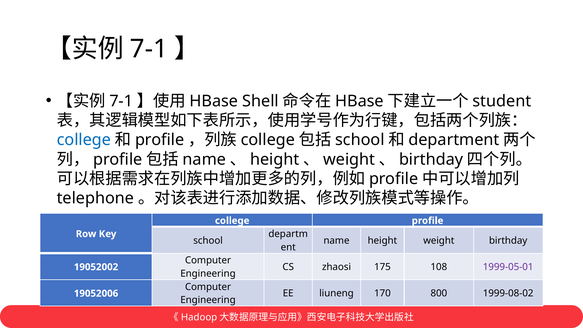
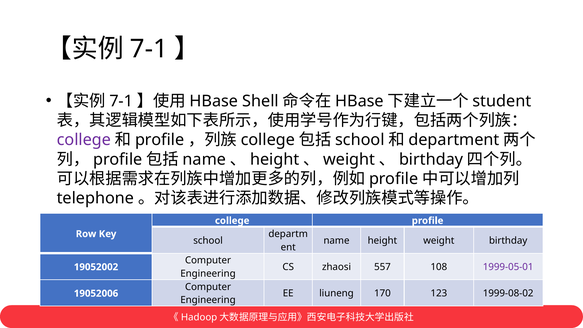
college at (84, 140) colour: blue -> purple
175: 175 -> 557
800: 800 -> 123
